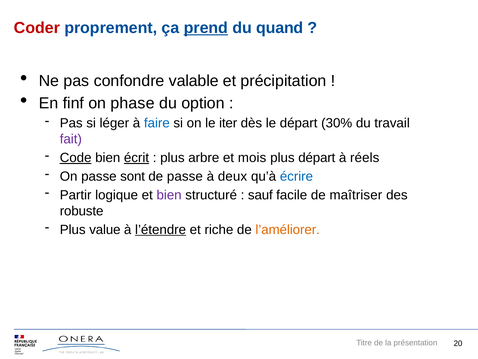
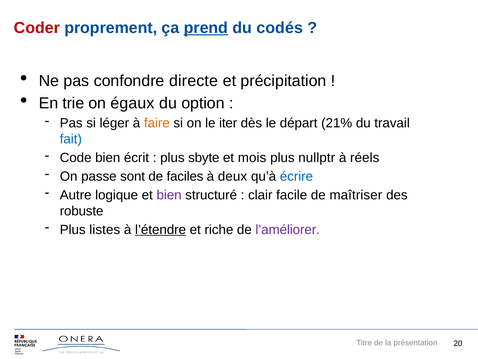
quand: quand -> codés
valable: valable -> directe
finf: finf -> trie
phase: phase -> égaux
faire colour: blue -> orange
30%: 30% -> 21%
fait colour: purple -> blue
Code underline: present -> none
écrit underline: present -> none
arbre: arbre -> sbyte
plus départ: départ -> nullptr
de passe: passe -> faciles
Partir: Partir -> Autre
sauf: sauf -> clair
value: value -> listes
l’améliorer colour: orange -> purple
